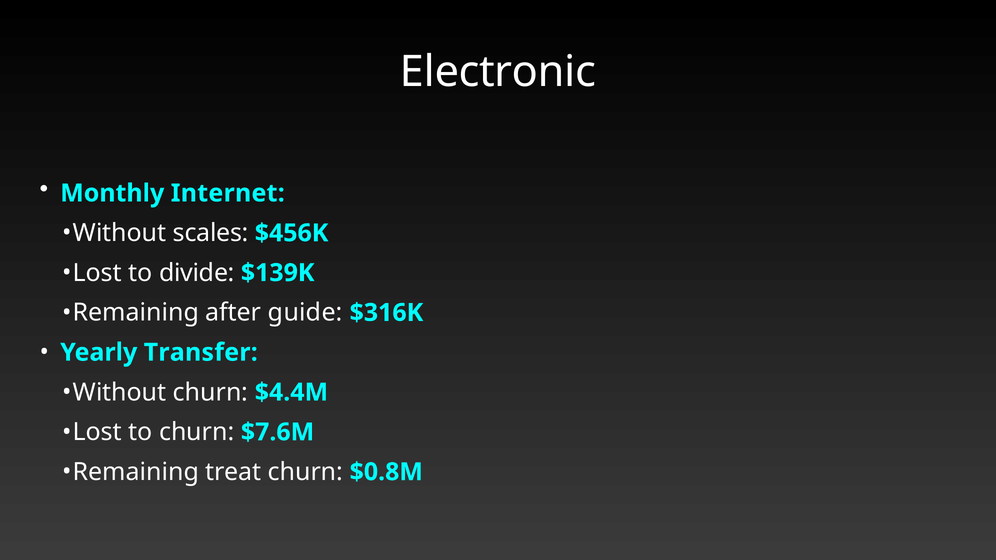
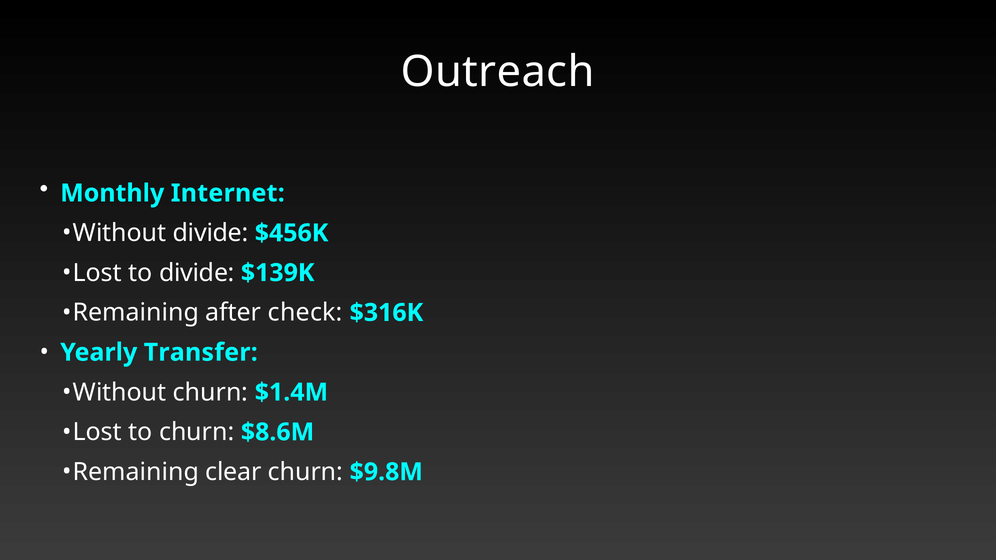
Electronic: Electronic -> Outreach
Without scales: scales -> divide
guide: guide -> check
$4.4M: $4.4M -> $1.4M
$7.6M: $7.6M -> $8.6M
treat: treat -> clear
$0.8M: $0.8M -> $9.8M
